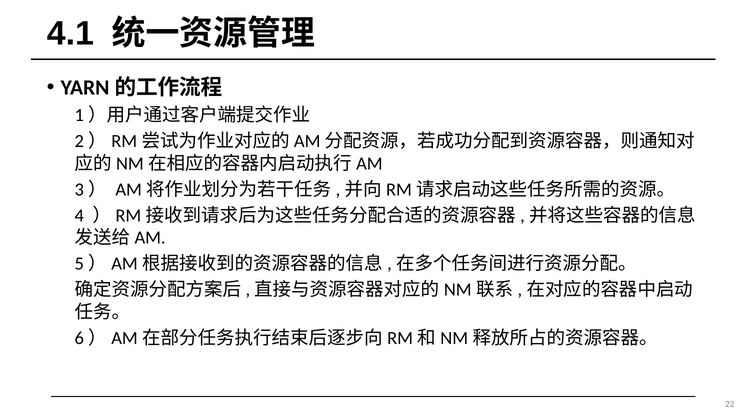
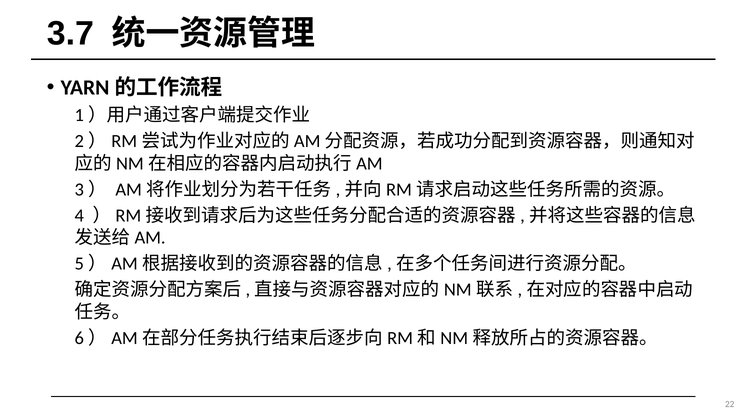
4.1: 4.1 -> 3.7
